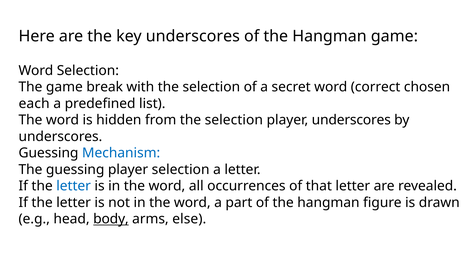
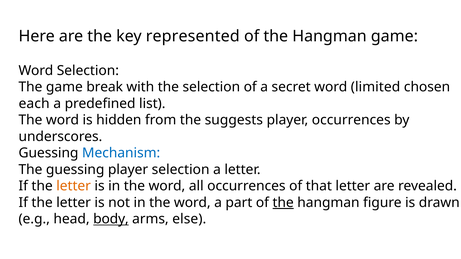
key underscores: underscores -> represented
correct: correct -> limited
from the selection: selection -> suggests
player underscores: underscores -> occurrences
letter at (74, 186) colour: blue -> orange
the at (283, 203) underline: none -> present
